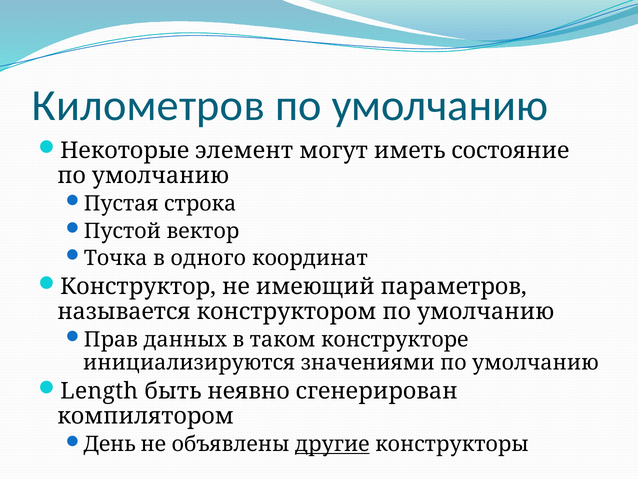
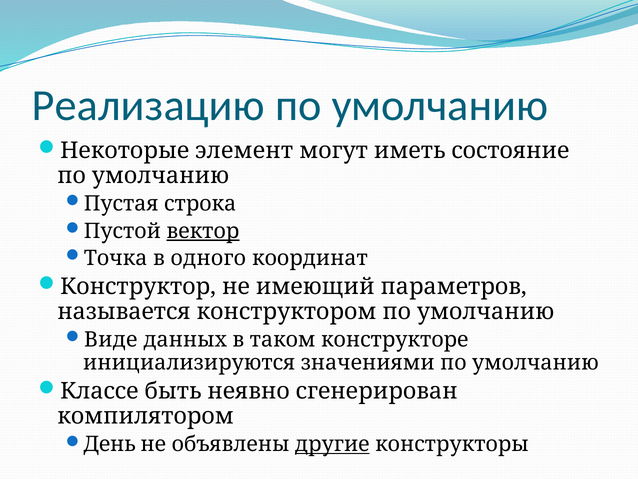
Километров: Километров -> Реализацию
вектор underline: none -> present
Прав: Прав -> Виде
Length: Length -> Классе
